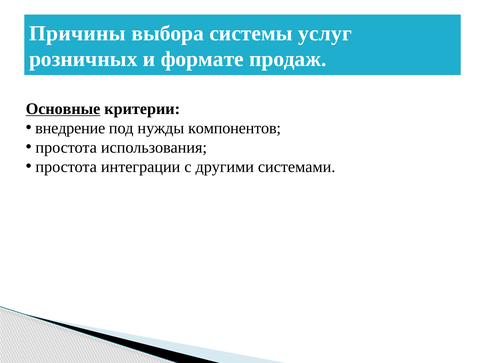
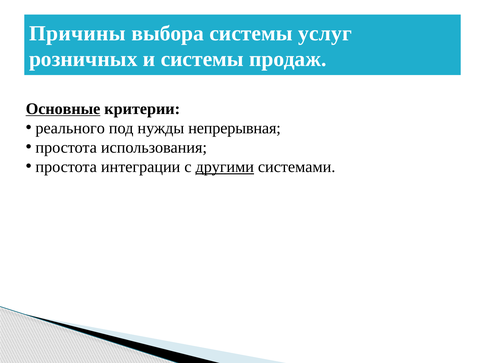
и формате: формате -> системы
внедрение: внедрение -> реального
компонентов: компонентов -> непрерывная
другими underline: none -> present
